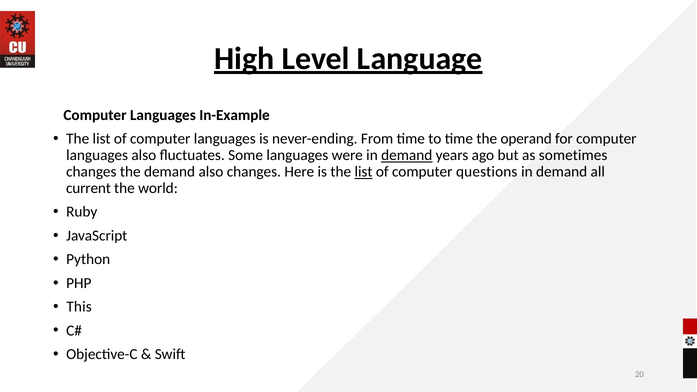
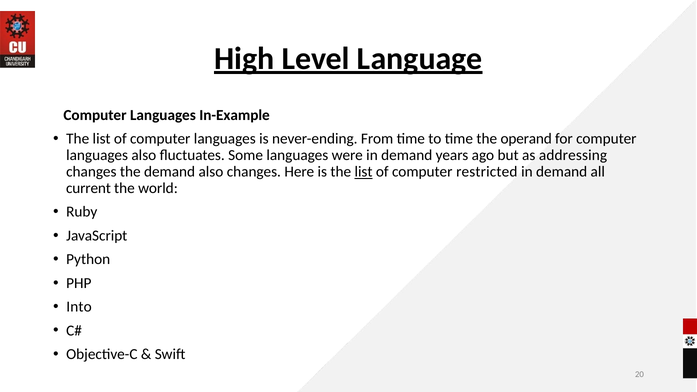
demand at (407, 155) underline: present -> none
sometimes: sometimes -> addressing
questions: questions -> restricted
This: This -> Into
